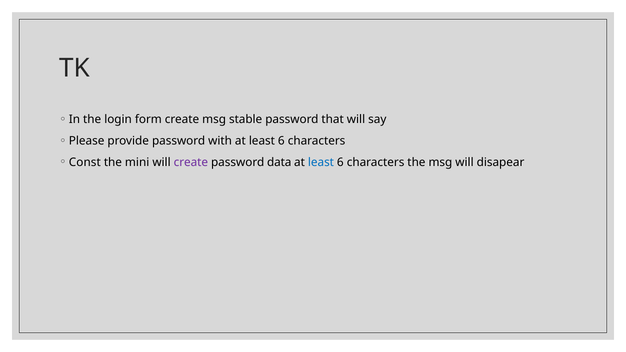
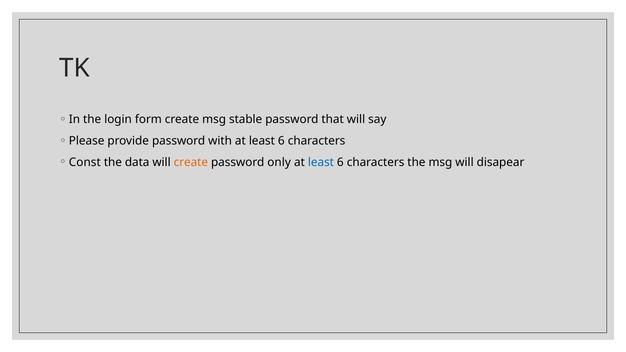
mini: mini -> data
create at (191, 162) colour: purple -> orange
data: data -> only
